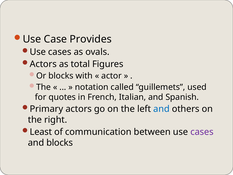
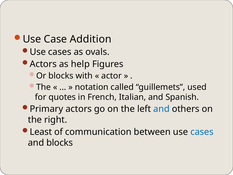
Provides: Provides -> Addition
total: total -> help
cases at (202, 132) colour: purple -> blue
